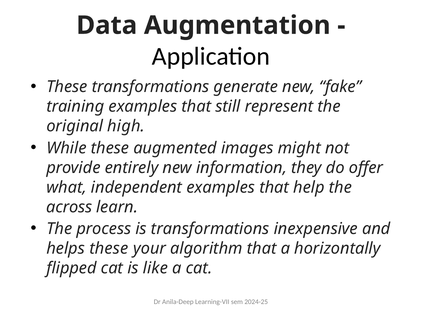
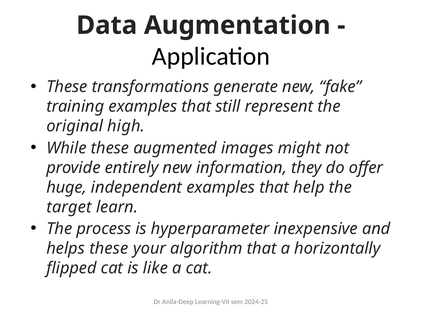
what: what -> huge
across: across -> target
is transformations: transformations -> hyperparameter
